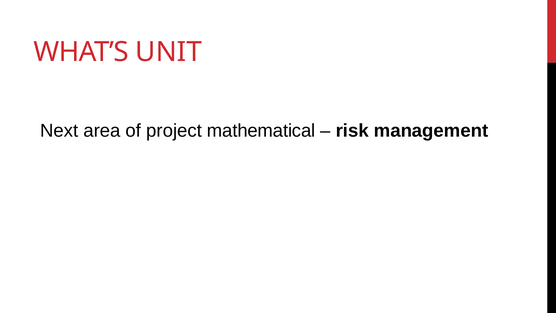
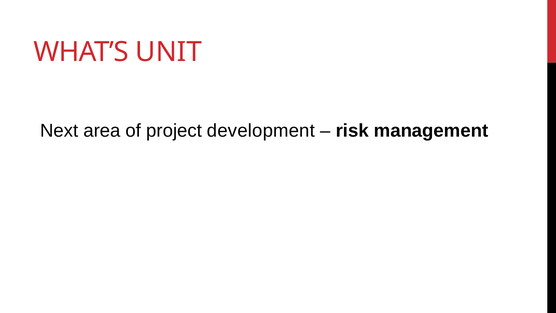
mathematical: mathematical -> development
